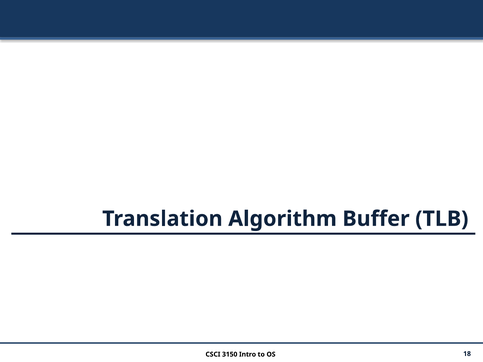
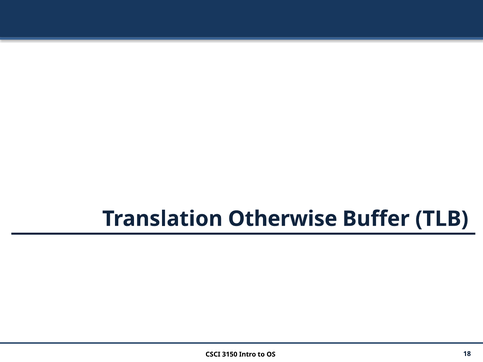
Algorithm: Algorithm -> Otherwise
